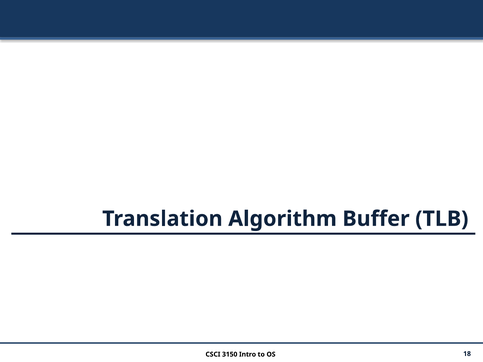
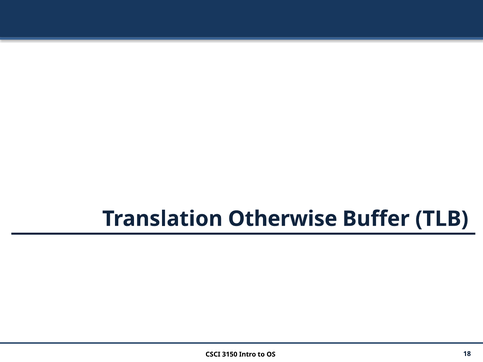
Algorithm: Algorithm -> Otherwise
